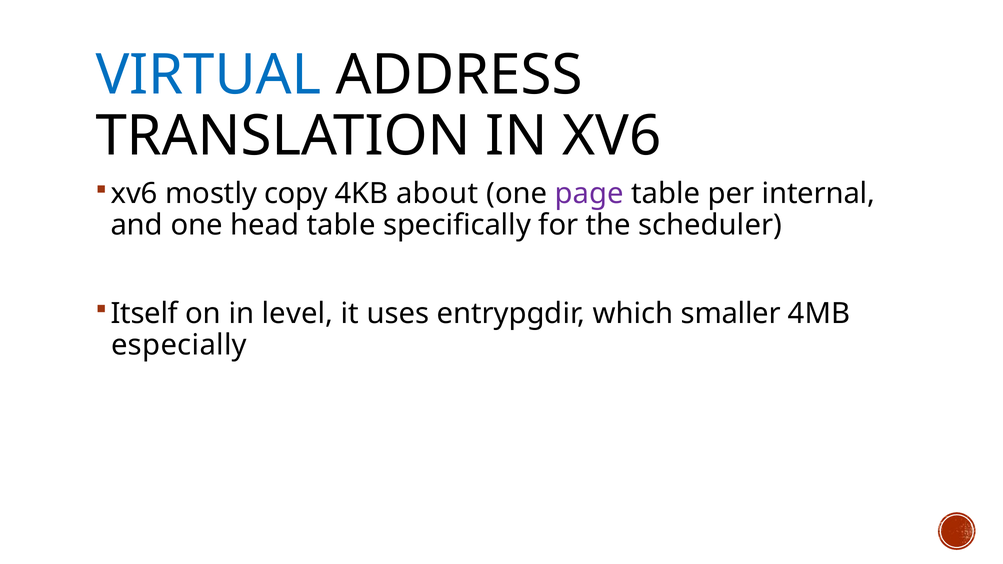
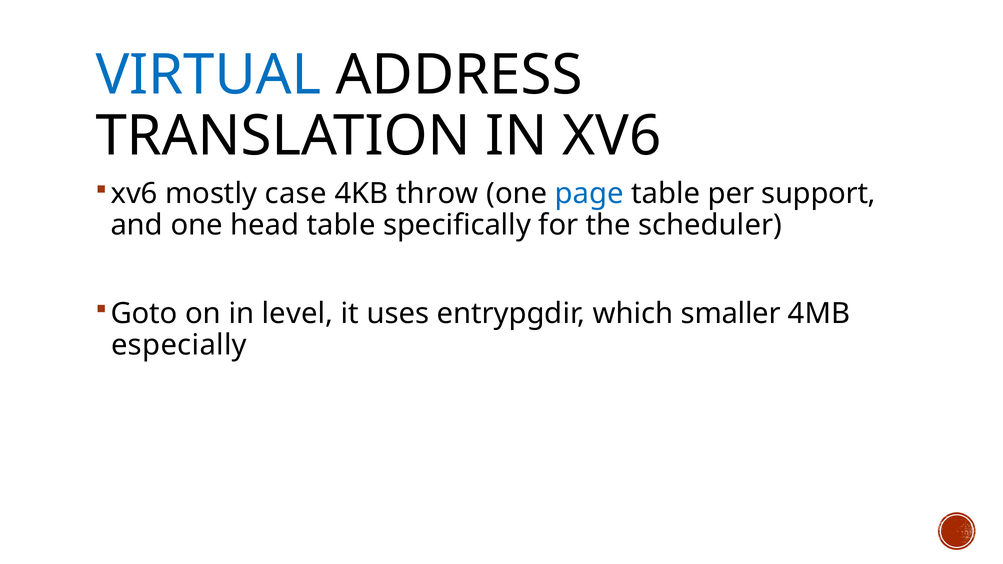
copy: copy -> case
about: about -> throw
page colour: purple -> blue
internal: internal -> support
Itself: Itself -> Goto
